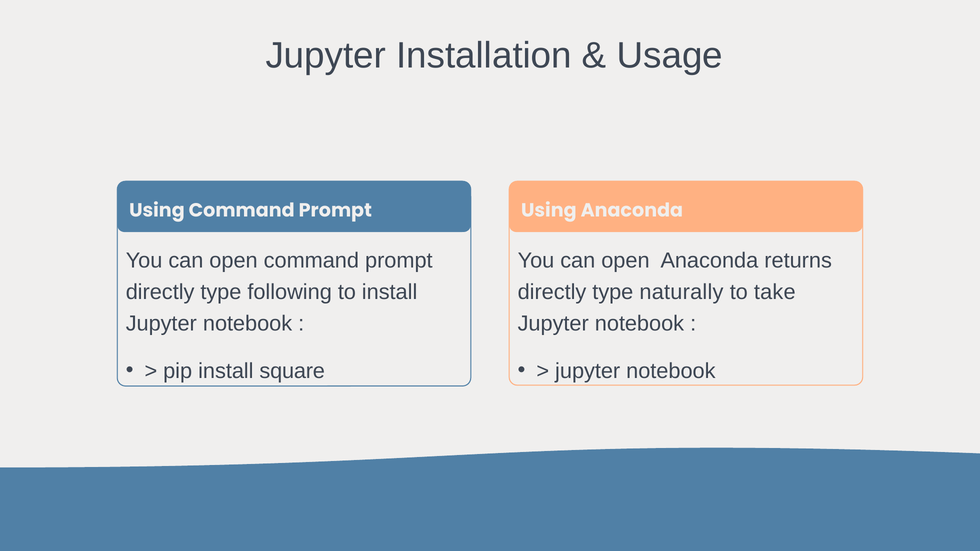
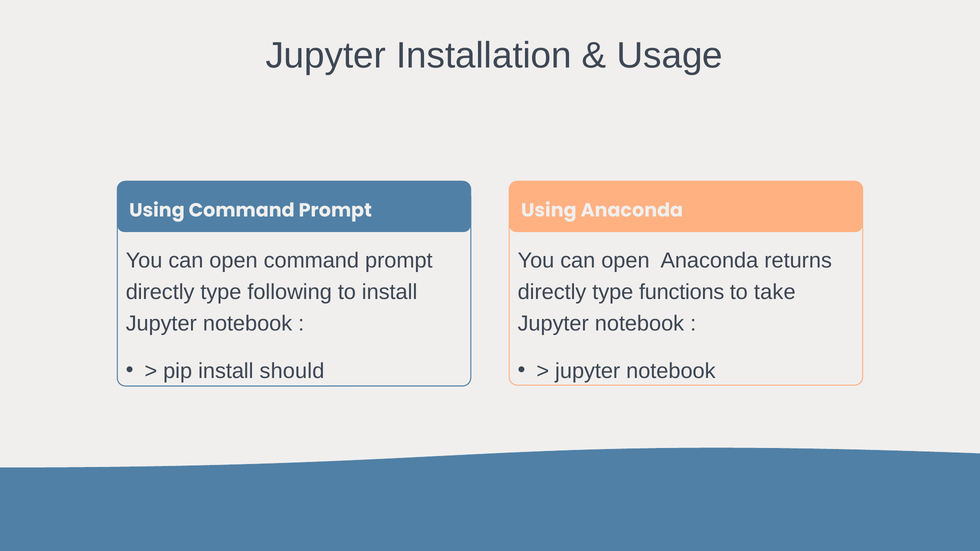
naturally: naturally -> functions
square: square -> should
